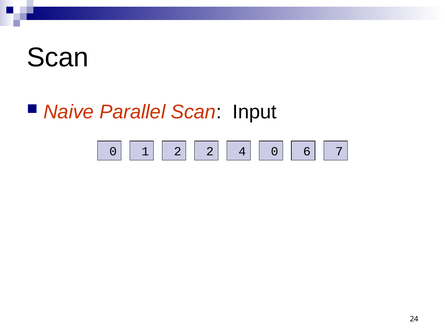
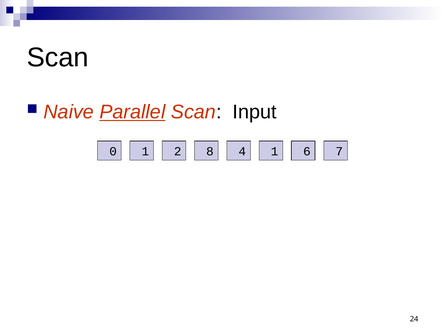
Parallel underline: none -> present
2 2: 2 -> 8
1 0: 0 -> 1
